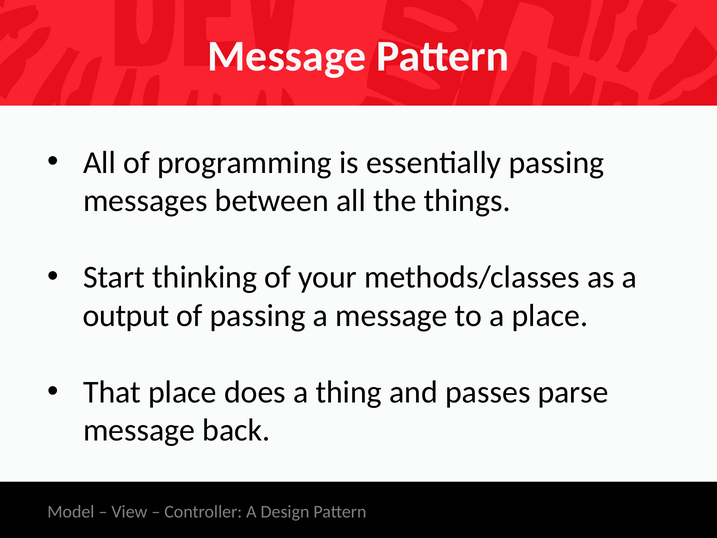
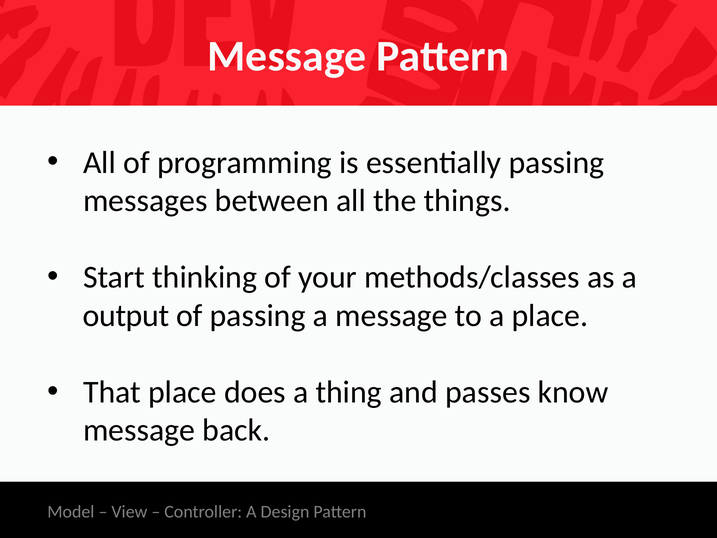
parse: parse -> know
